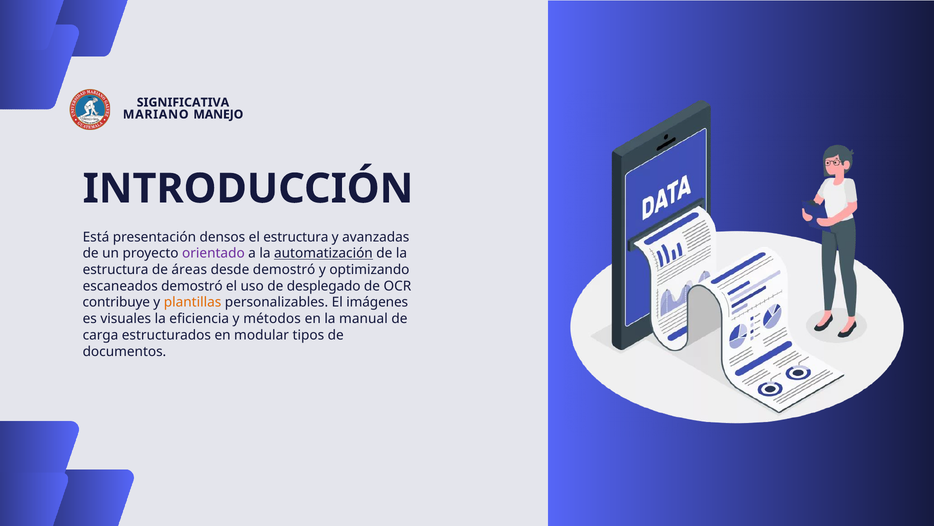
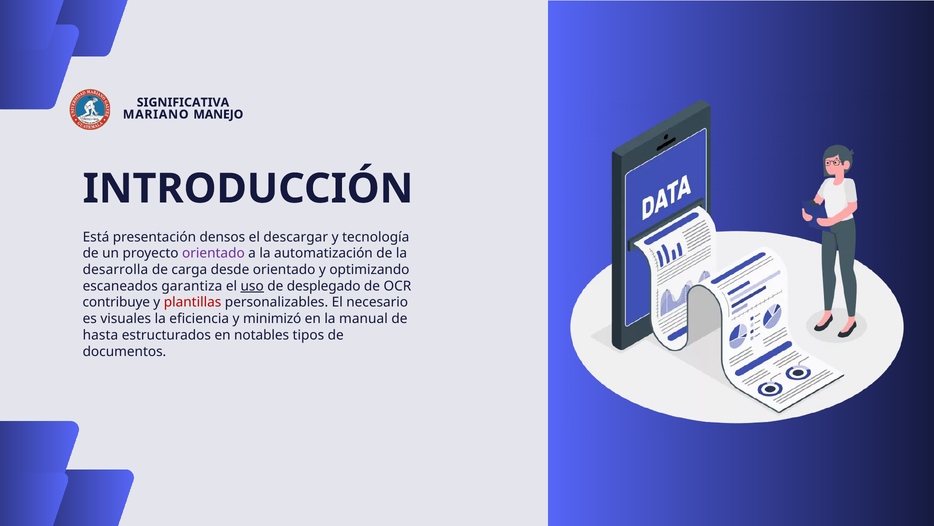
el estructura: estructura -> descargar
avanzadas: avanzadas -> tecnología
automatización underline: present -> none
estructura at (116, 269): estructura -> desarrolla
áreas: áreas -> carga
desde demostró: demostró -> orientado
escaneados demostró: demostró -> garantiza
uso underline: none -> present
plantillas colour: orange -> red
imágenes: imágenes -> necesario
métodos: métodos -> minimizó
carga: carga -> hasta
modular: modular -> notables
